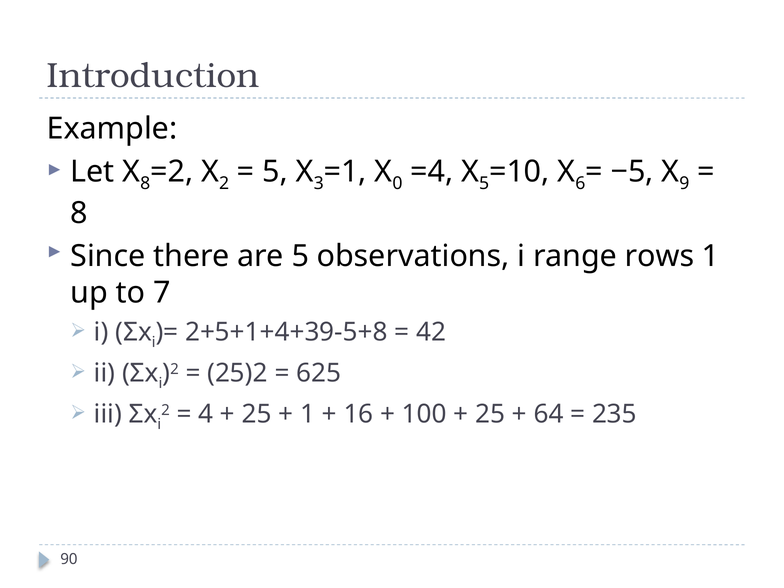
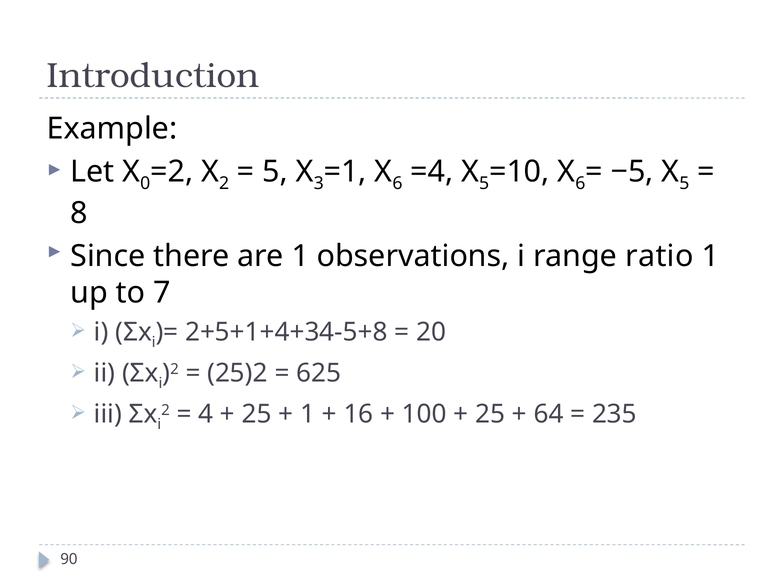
8 at (145, 184): 8 -> 0
0 at (397, 184): 0 -> 6
9 at (684, 184): 9 -> 5
are 5: 5 -> 1
rows: rows -> ratio
2+5+1+4+39-5+8: 2+5+1+4+39-5+8 -> 2+5+1+4+34-5+8
42: 42 -> 20
